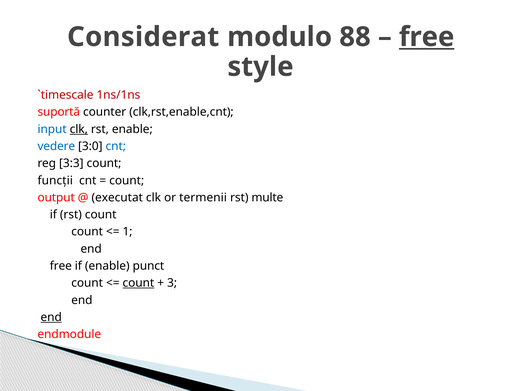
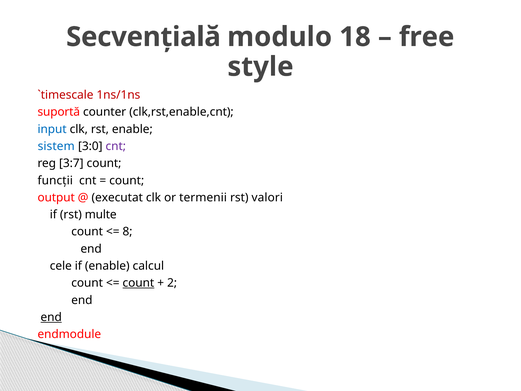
Considerat: Considerat -> Secvențială
88: 88 -> 18
free at (427, 37) underline: present -> none
clk at (79, 129) underline: present -> none
vedere: vedere -> sistem
cnt at (116, 146) colour: blue -> purple
3:3: 3:3 -> 3:7
multe: multe -> valori
rst count: count -> multe
1: 1 -> 8
free at (61, 266): free -> cele
punct: punct -> calcul
3: 3 -> 2
